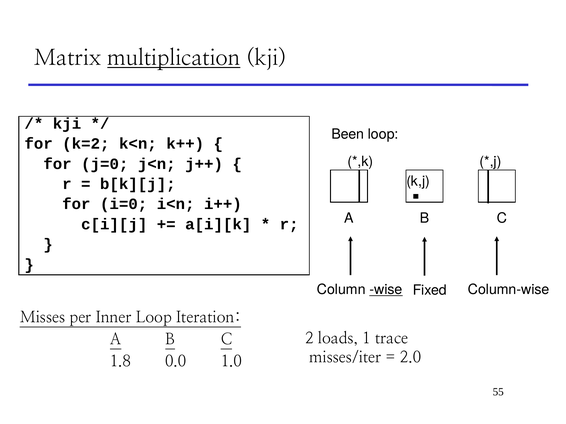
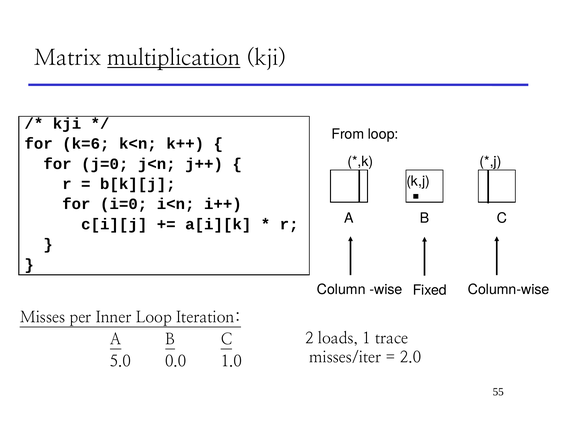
Been: Been -> From
k=2: k=2 -> k=6
wise underline: present -> none
1.8: 1.8 -> 5.0
